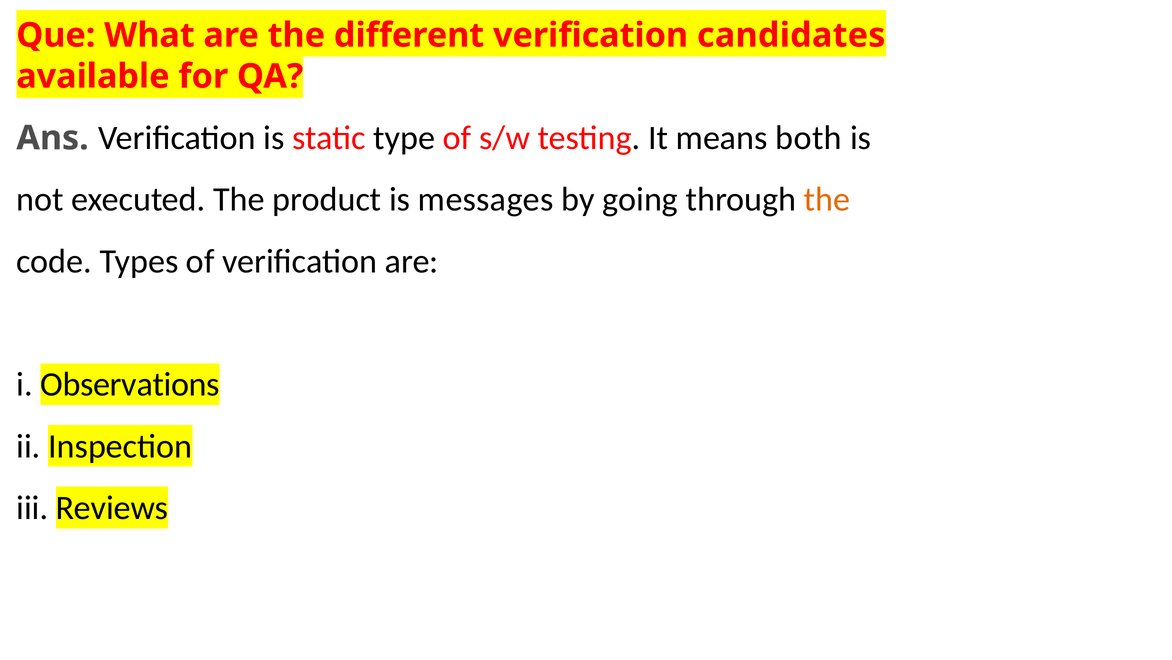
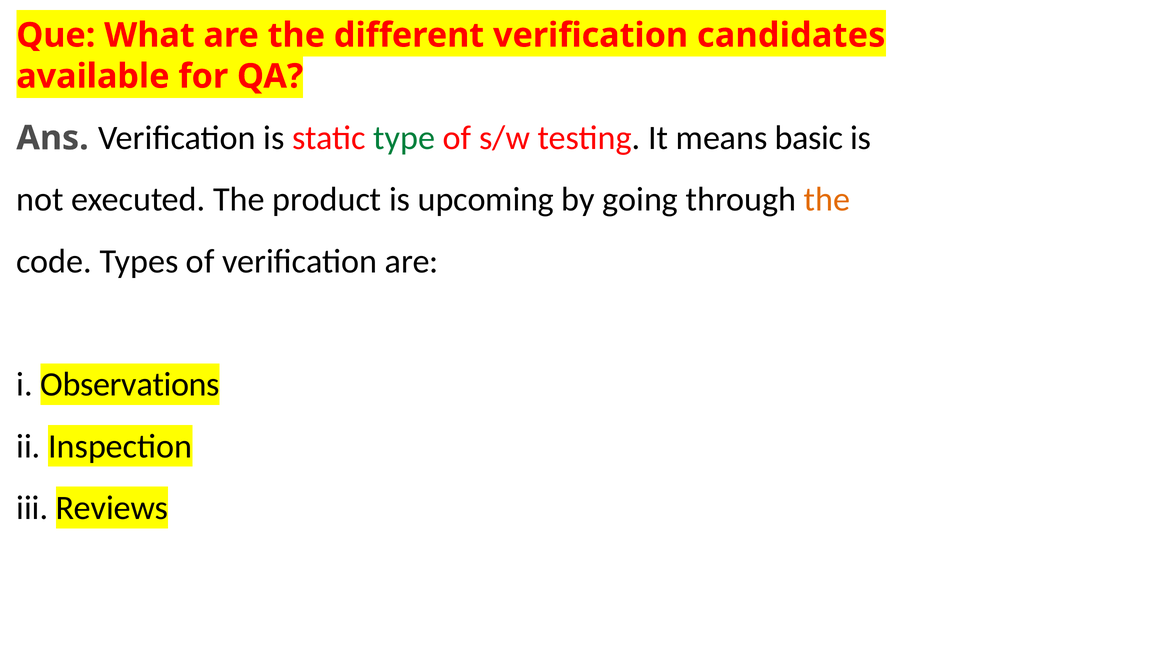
type colour: black -> green
both: both -> basic
messages: messages -> upcoming
